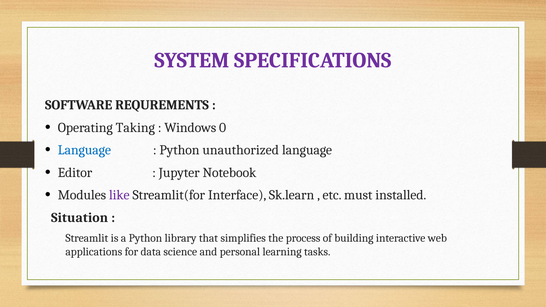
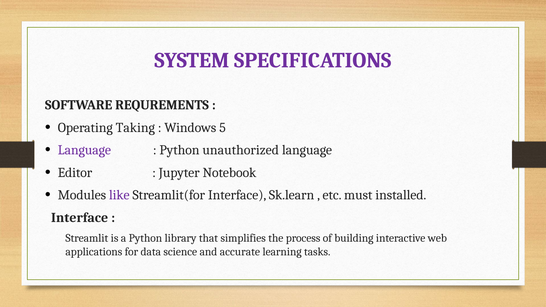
0: 0 -> 5
Language at (84, 150) colour: blue -> purple
Situation at (80, 218): Situation -> Interface
personal: personal -> accurate
